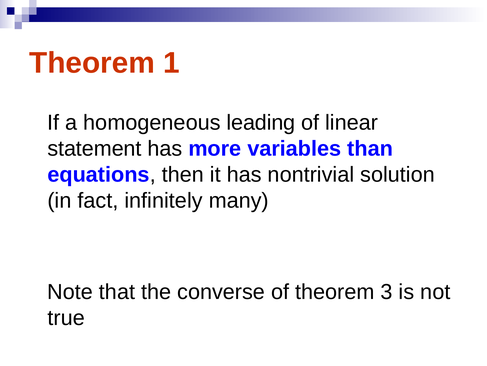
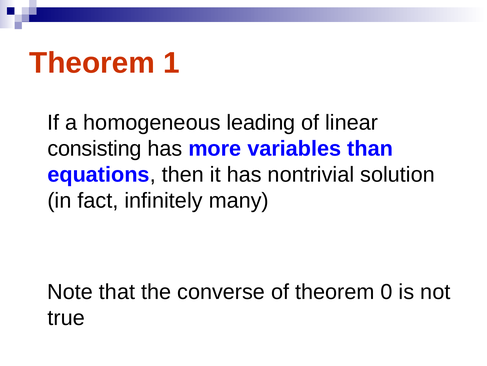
statement: statement -> consisting
3: 3 -> 0
